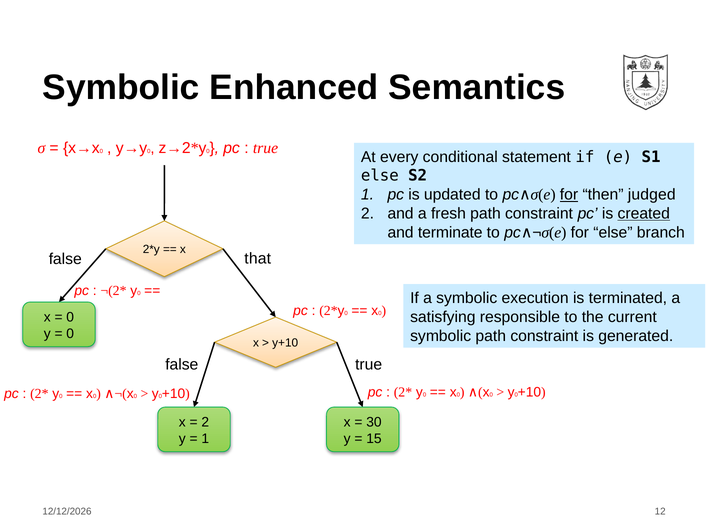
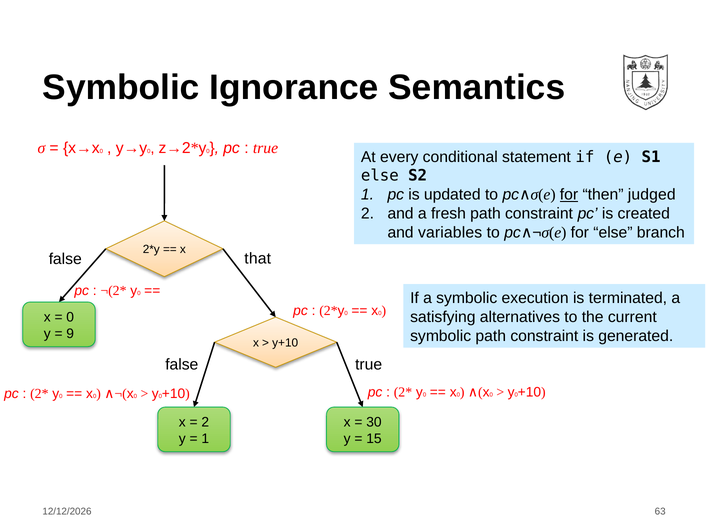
Enhanced: Enhanced -> Ignorance
created underline: present -> none
terminate: terminate -> variables
responsible: responsible -> alternatives
0 at (70, 334): 0 -> 9
12: 12 -> 63
